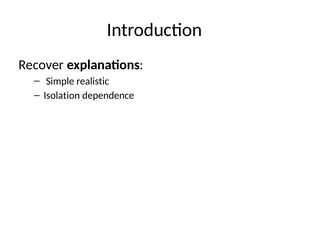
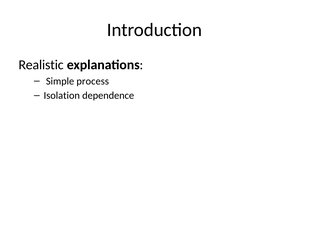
Recover: Recover -> Realistic
realistic: realistic -> process
